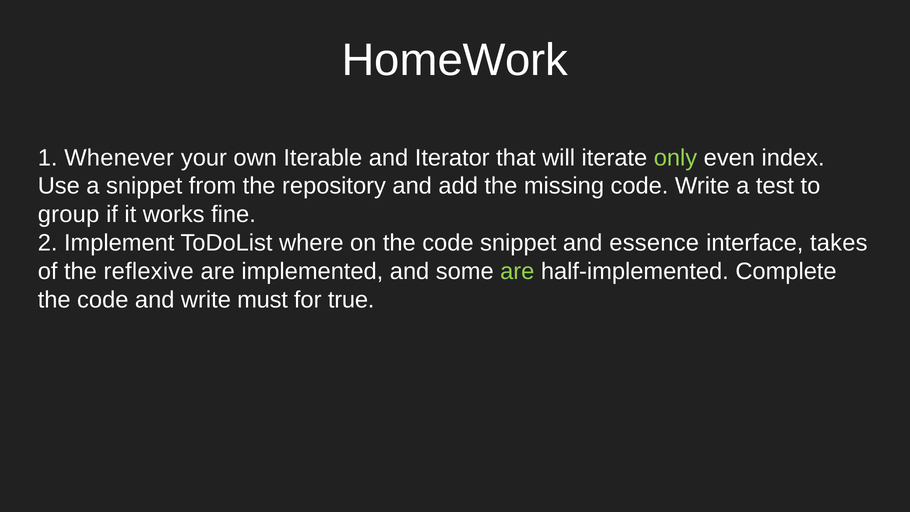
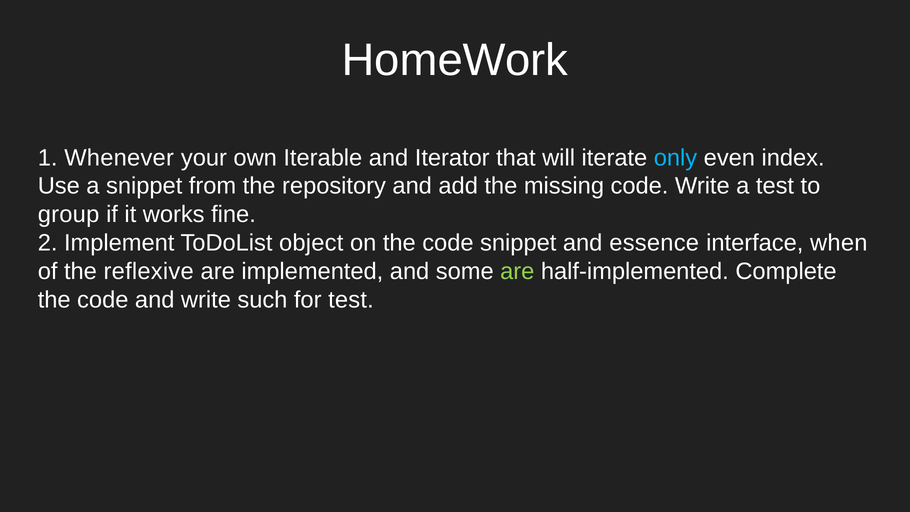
only colour: light green -> light blue
where: where -> object
takes: takes -> when
must: must -> such
for true: true -> test
